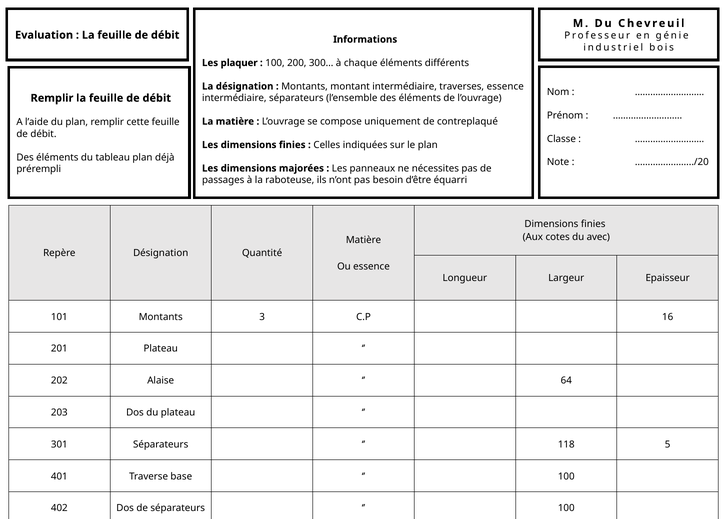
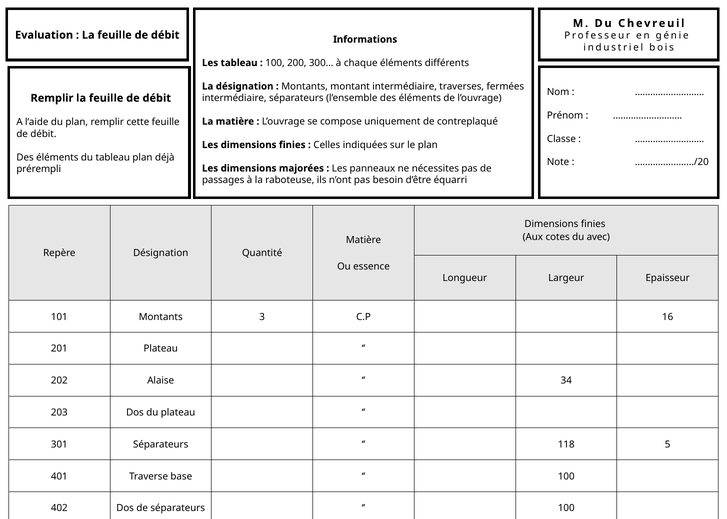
Les plaquer: plaquer -> tableau
traverses essence: essence -> fermées
64: 64 -> 34
